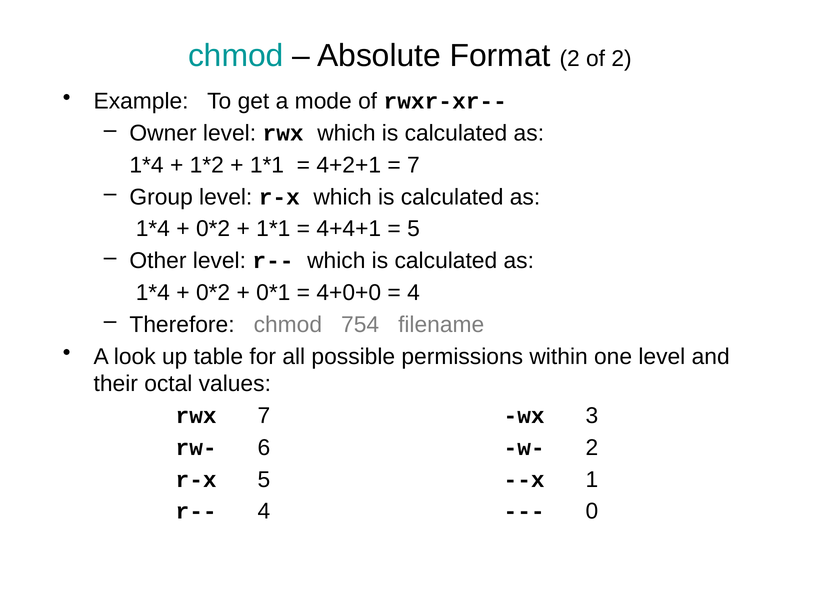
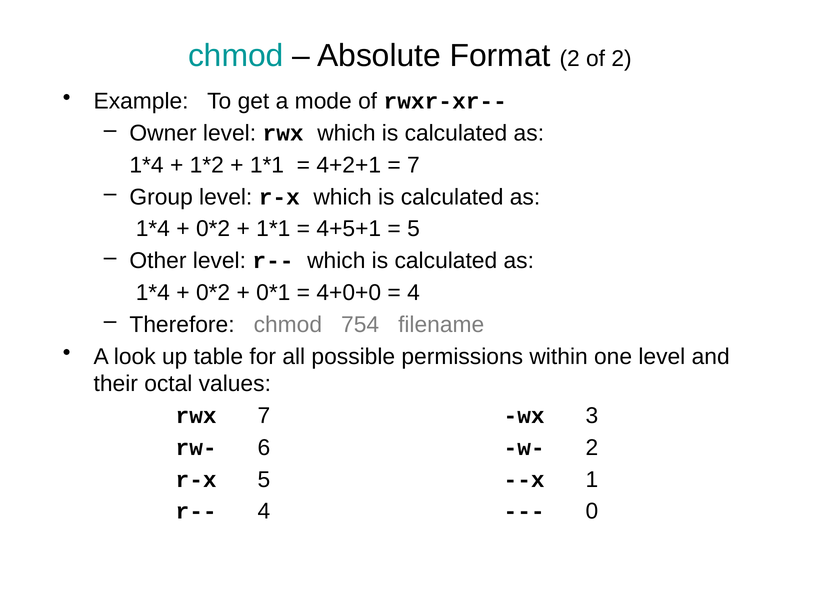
4+4+1: 4+4+1 -> 4+5+1
